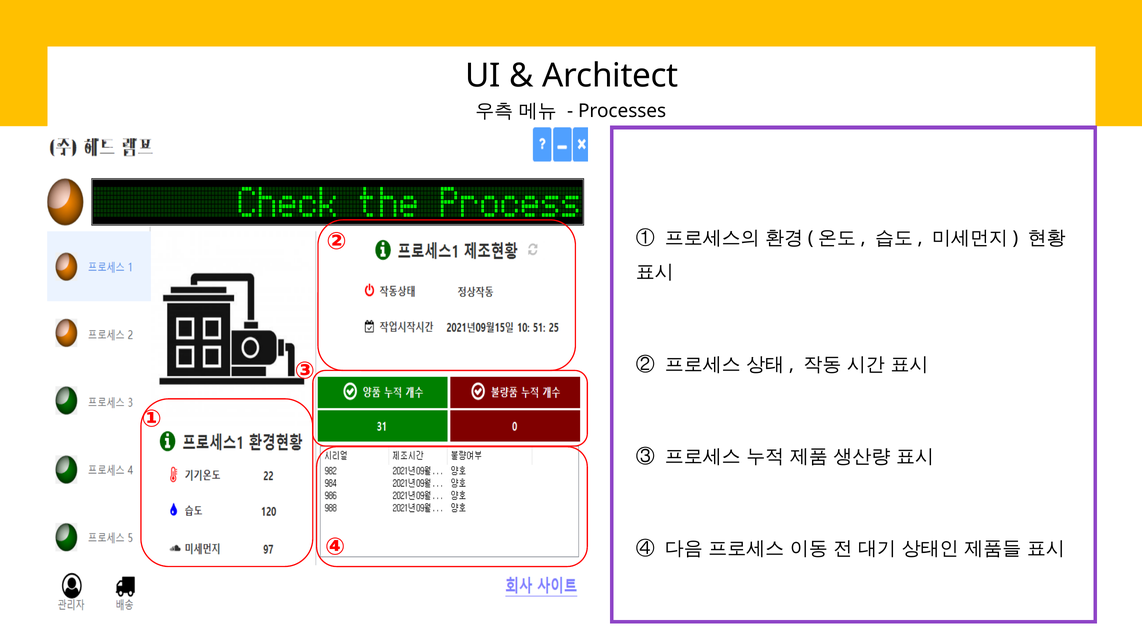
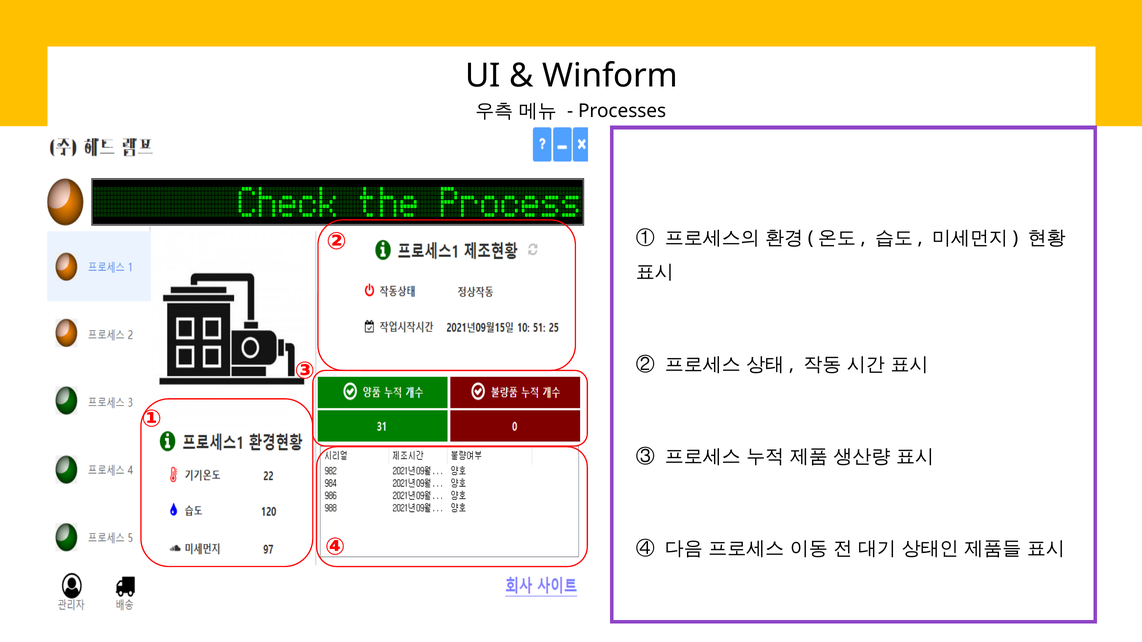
Architect: Architect -> Winform
